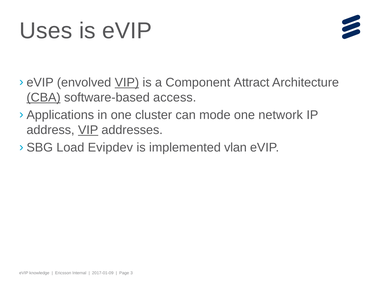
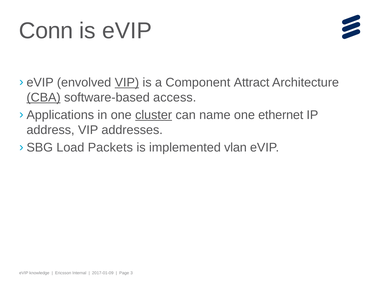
Uses: Uses -> Conn
cluster underline: none -> present
mode: mode -> name
network: network -> ethernet
VIP at (88, 130) underline: present -> none
Evipdev: Evipdev -> Packets
